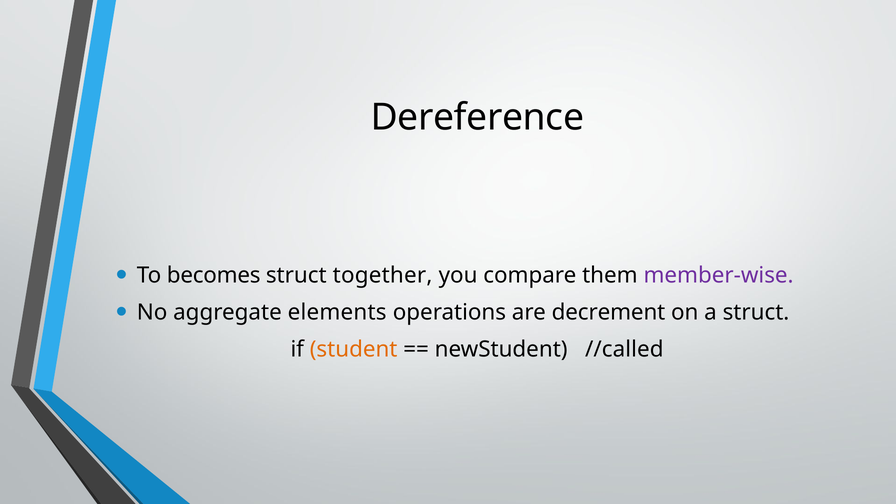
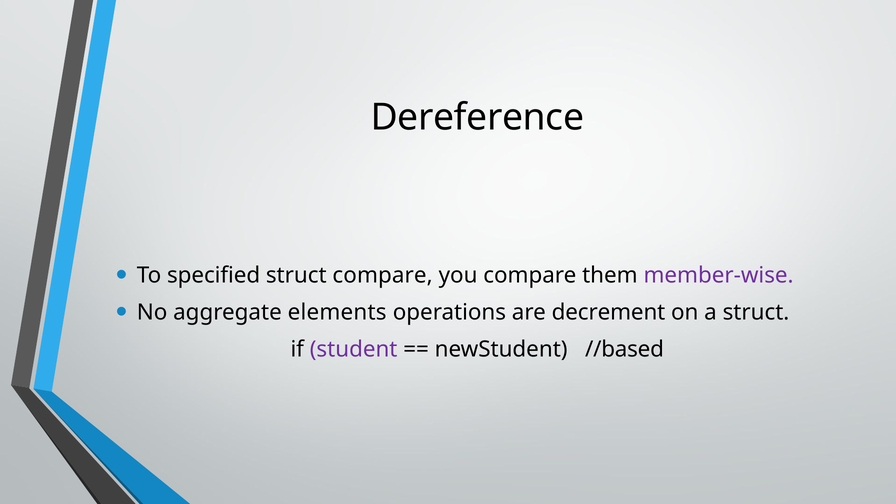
becomes: becomes -> specified
struct together: together -> compare
student colour: orange -> purple
//called: //called -> //based
